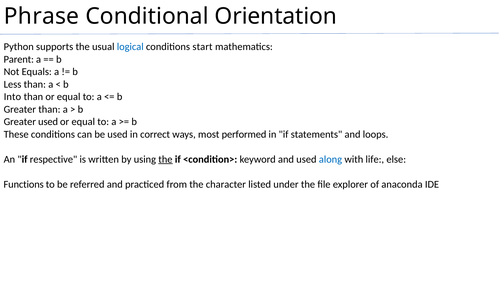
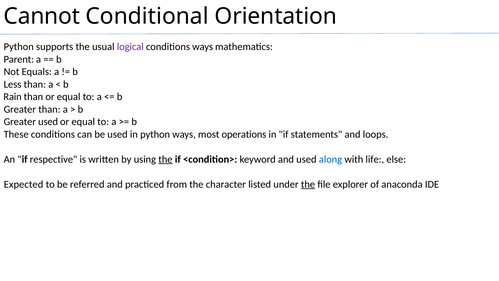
Phrase: Phrase -> Cannot
logical colour: blue -> purple
conditions start: start -> ways
Into: Into -> Rain
in correct: correct -> python
performed: performed -> operations
Functions: Functions -> Expected
the at (308, 184) underline: none -> present
